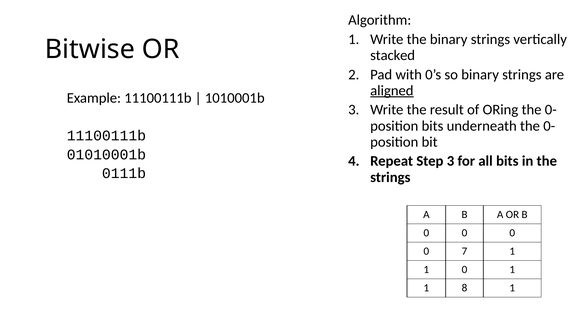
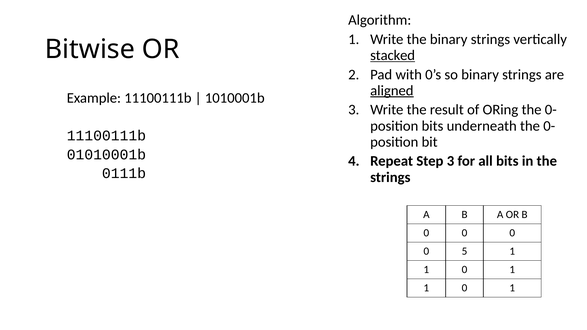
stacked underline: none -> present
7: 7 -> 5
8 at (465, 288): 8 -> 0
